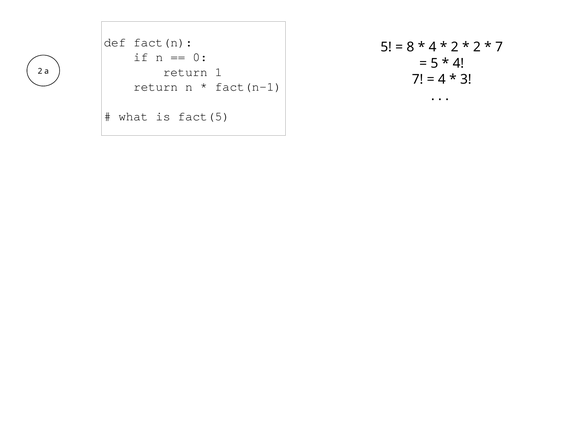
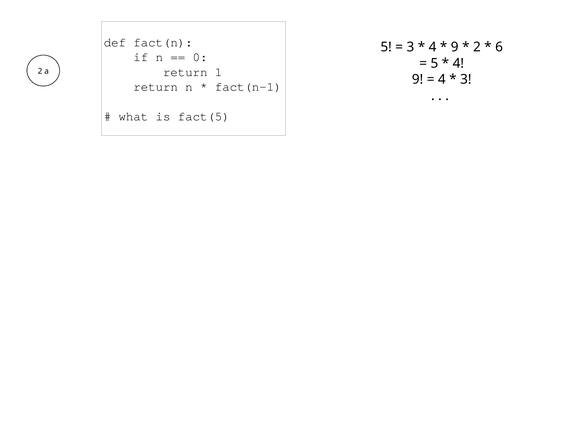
8 at (410, 47): 8 -> 3
2 at (455, 47): 2 -> 9
7 at (499, 47): 7 -> 6
7 at (418, 79): 7 -> 9
